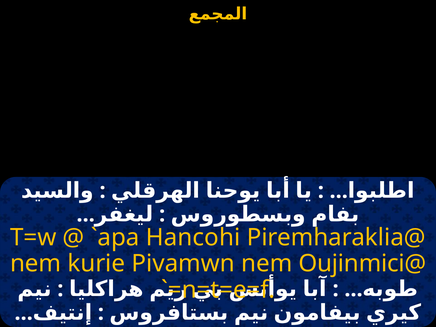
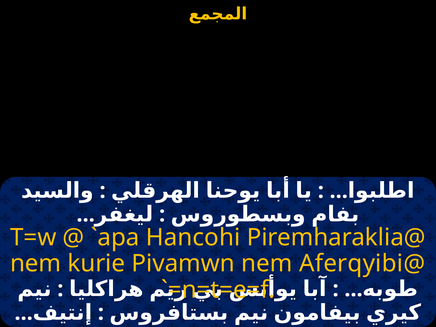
Oujinmici@: Oujinmici@ -> Aferqyibi@
